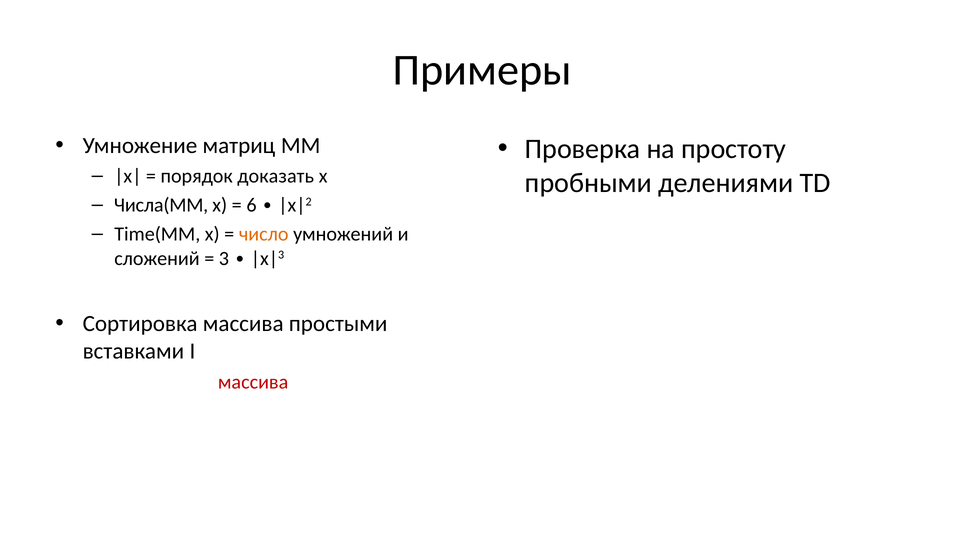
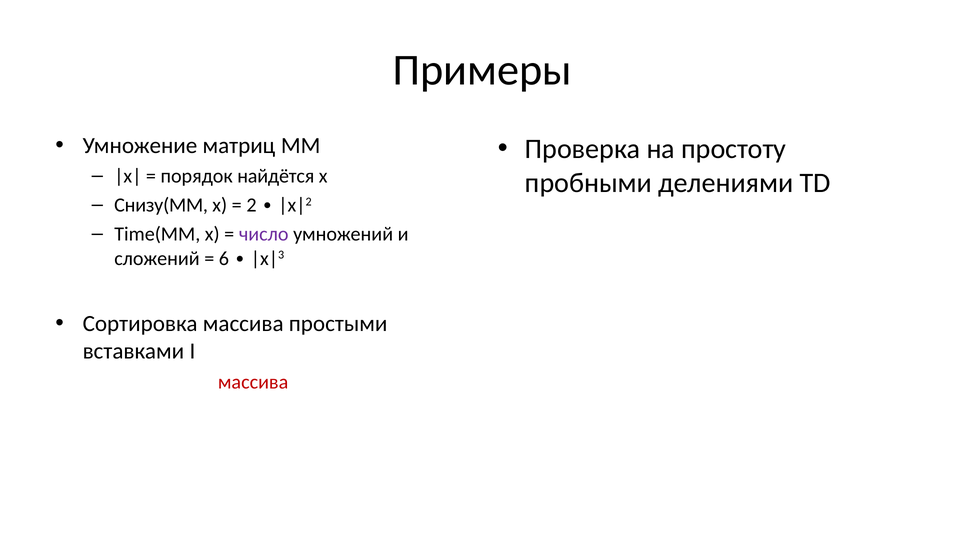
доказать: доказать -> найдётся
Числа(MM: Числа(MM -> Снизу(MM
6: 6 -> 2
число at (264, 234) colour: orange -> purple
3: 3 -> 6
